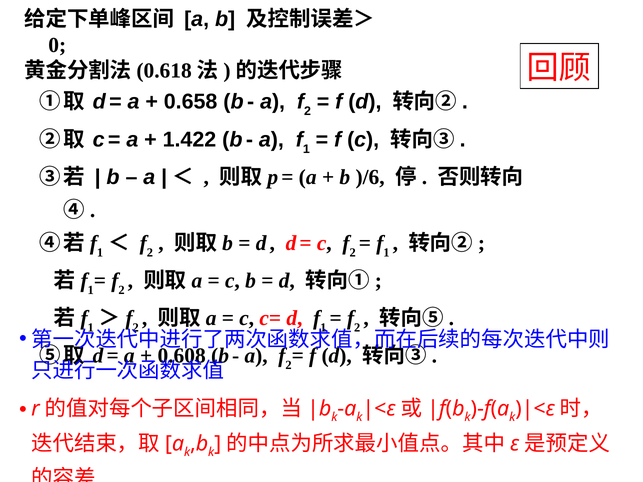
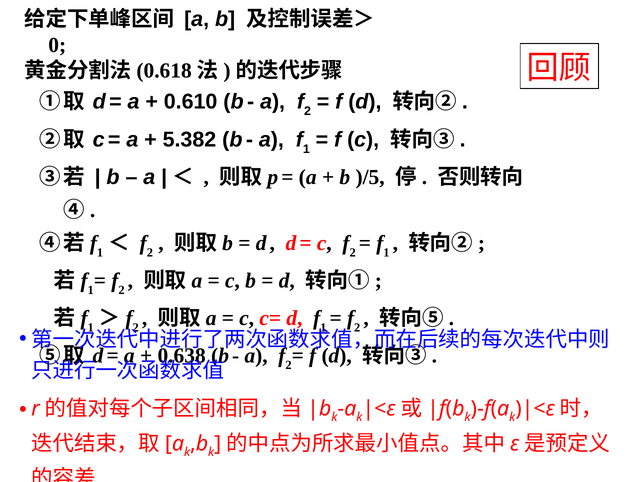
0.658: 0.658 -> 0.610
1.422: 1.422 -> 5.382
)/6: )/6 -> )/5
0.608: 0.608 -> 0.638
